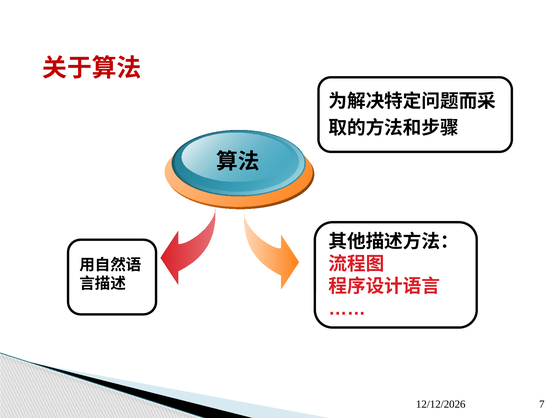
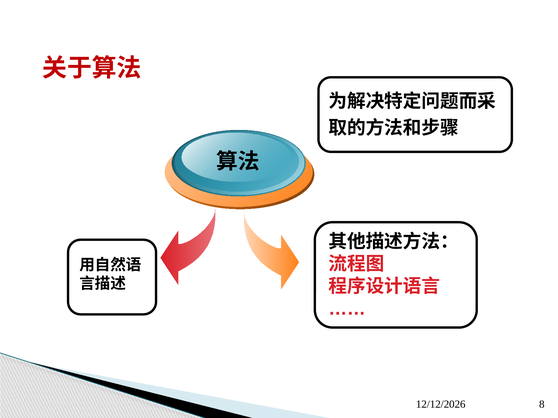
7: 7 -> 8
